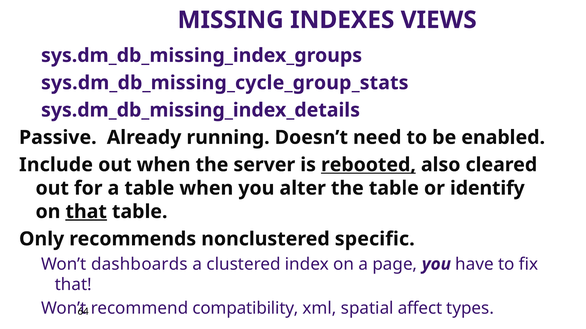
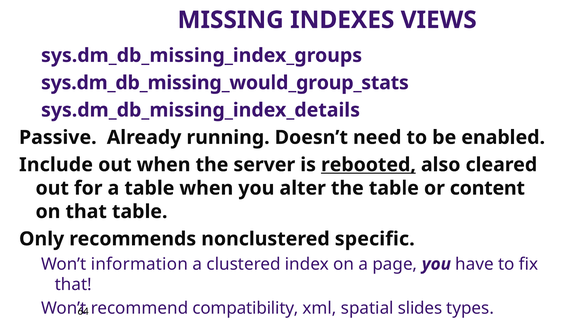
sys.dm_db_missing_cycle_group_stats: sys.dm_db_missing_cycle_group_stats -> sys.dm_db_missing_would_group_stats
identify: identify -> content
that at (86, 212) underline: present -> none
dashboards: dashboards -> information
affect: affect -> slides
